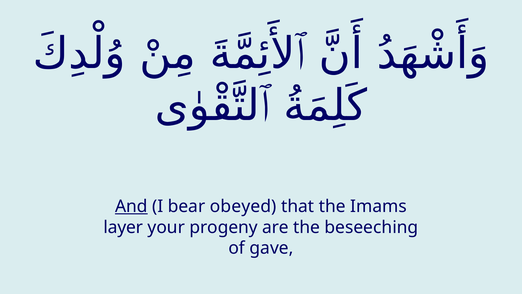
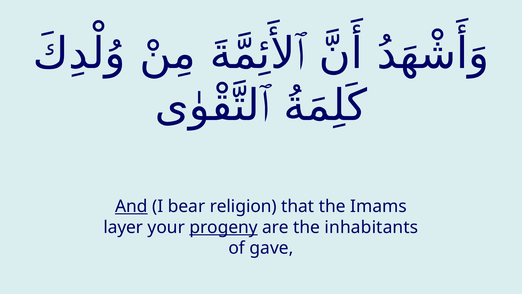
obeyed: obeyed -> religion
progeny underline: none -> present
beseeching: beseeching -> inhabitants
